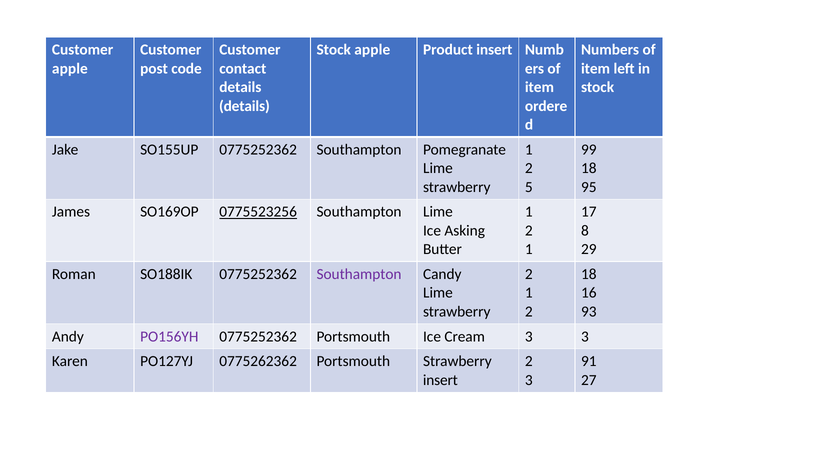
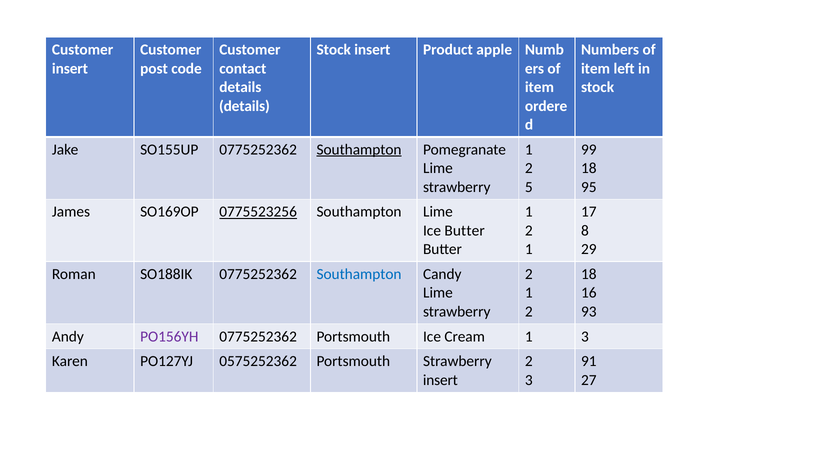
Stock apple: apple -> insert
Product insert: insert -> apple
apple at (70, 69): apple -> insert
Southampton at (359, 150) underline: none -> present
Ice Asking: Asking -> Butter
Southampton at (359, 274) colour: purple -> blue
Cream 3: 3 -> 1
0775262362: 0775262362 -> 0575252362
